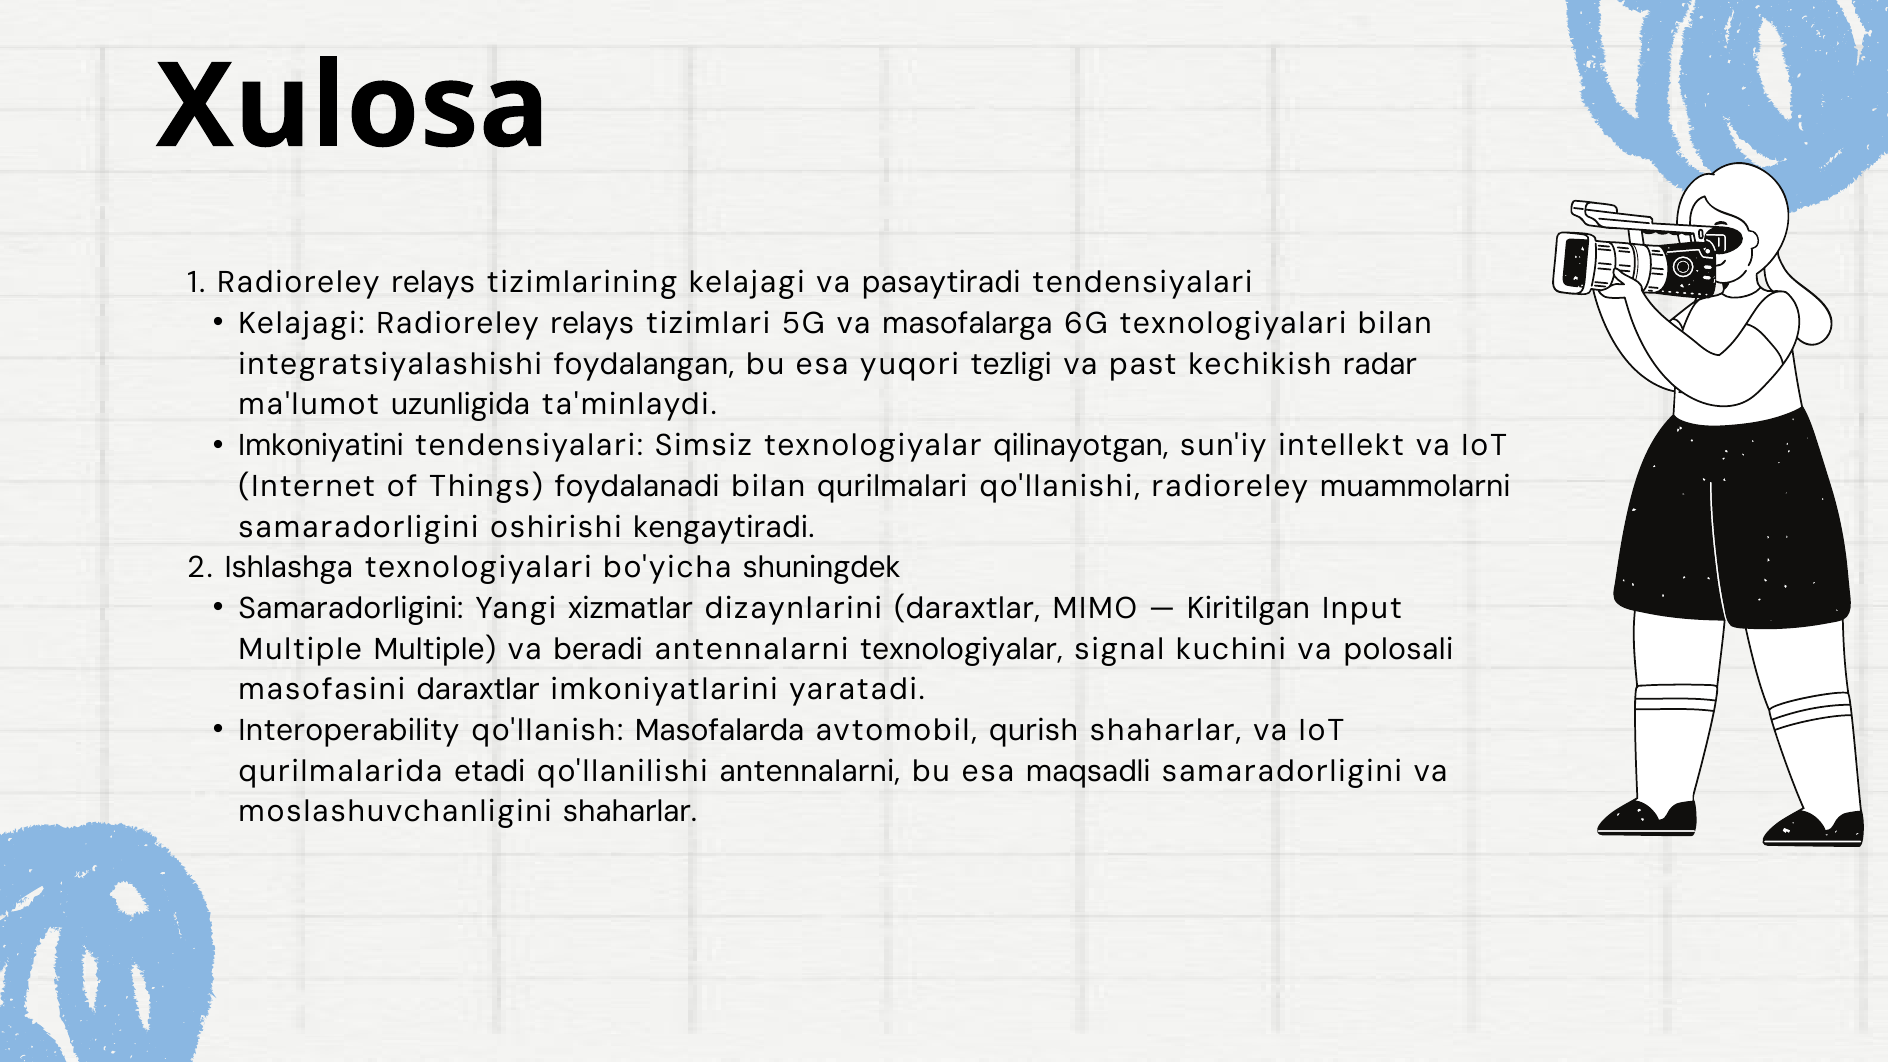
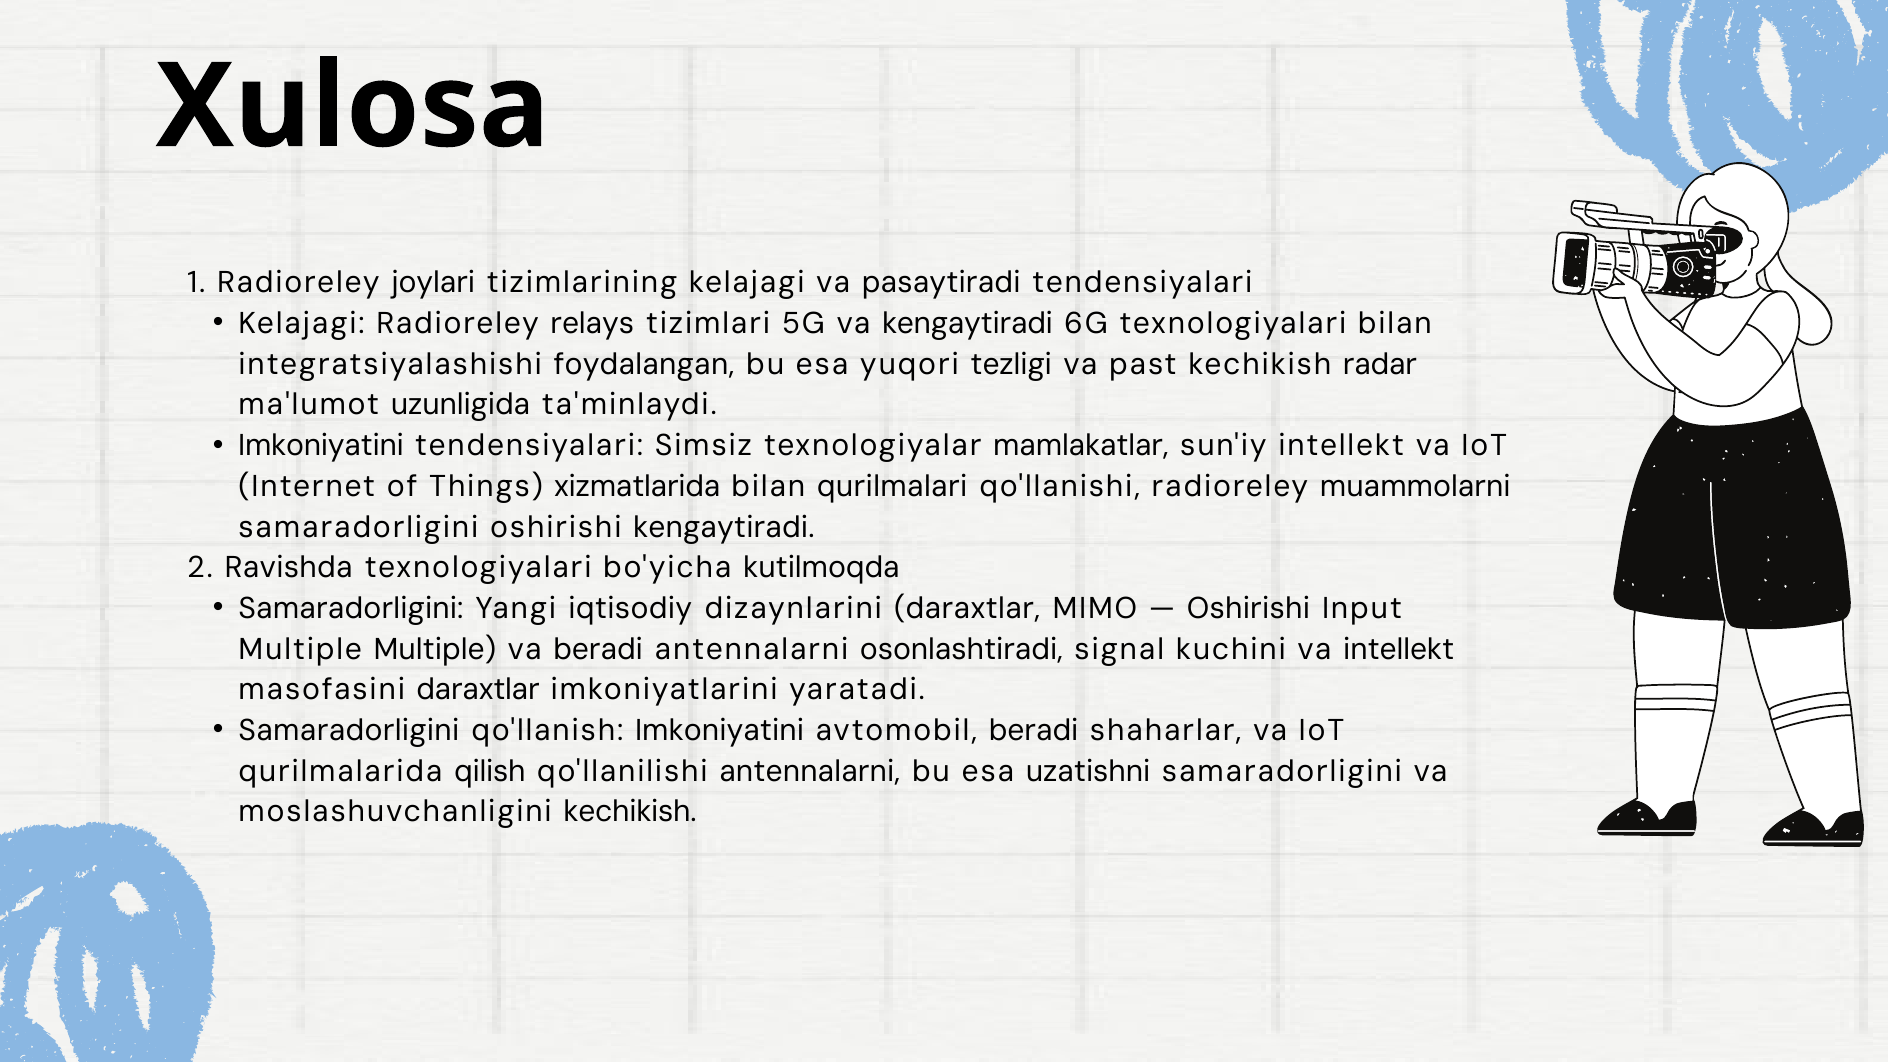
1 Radioreley relays: relays -> joylari
va masofalarga: masofalarga -> kengaytiradi
qilinayotgan: qilinayotgan -> mamlakatlar
foydalanadi: foydalanadi -> xizmatlarida
Ishlashga: Ishlashga -> Ravishda
shuningdek: shuningdek -> kutilmoqda
xizmatlar: xizmatlar -> iqtisodiy
Kiritilgan at (1249, 608): Kiritilgan -> Oshirishi
antennalarni texnologiyalar: texnologiyalar -> osonlashtiradi
va polosali: polosali -> intellekt
Interoperability at (349, 731): Interoperability -> Samaradorligini
qo'llanish Masofalarda: Masofalarda -> Imkoniyatini
avtomobil qurish: qurish -> beradi
etadi: etadi -> qilish
maqsadli: maqsadli -> uzatishni
moslashuvchanligini shaharlar: shaharlar -> kechikish
